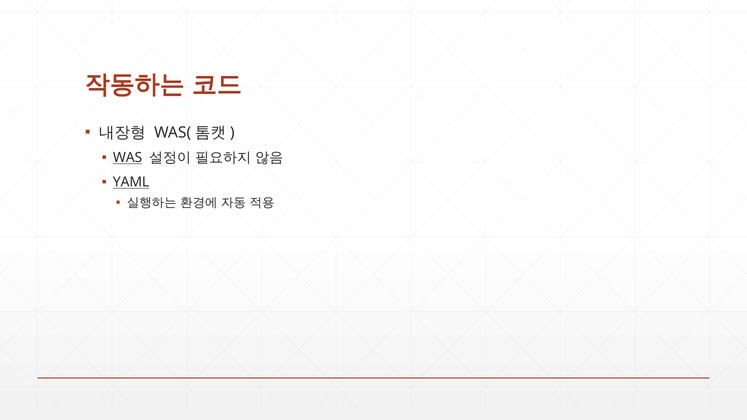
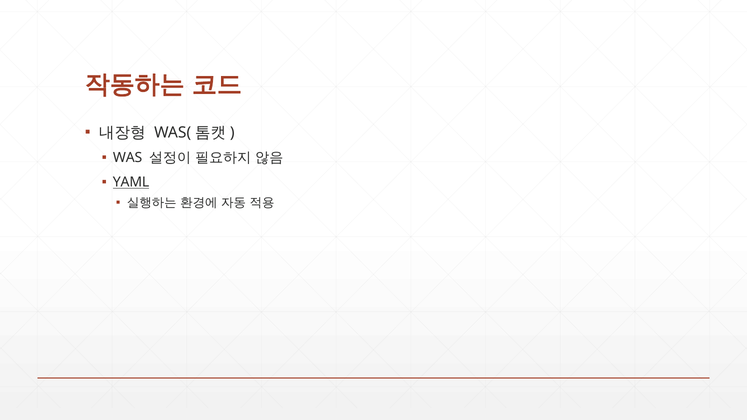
WAS underline: present -> none
